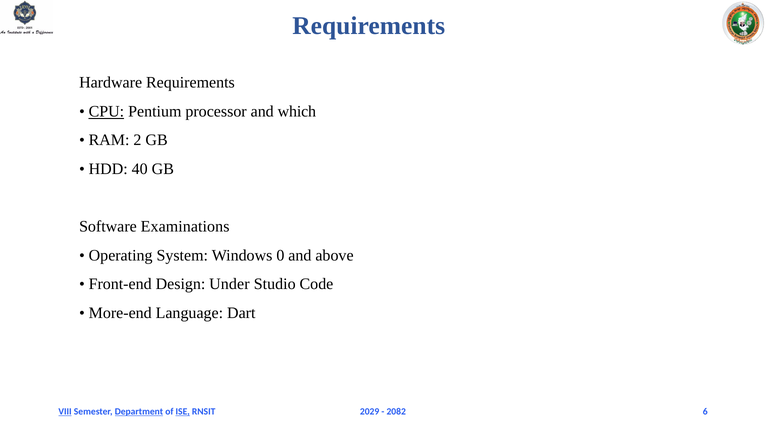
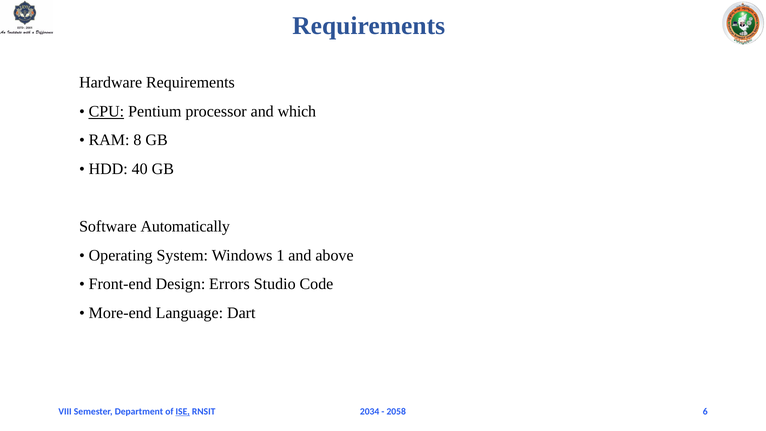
2: 2 -> 8
Examinations: Examinations -> Automatically
0: 0 -> 1
Under: Under -> Errors
VIII underline: present -> none
Department underline: present -> none
2029: 2029 -> 2034
2082: 2082 -> 2058
